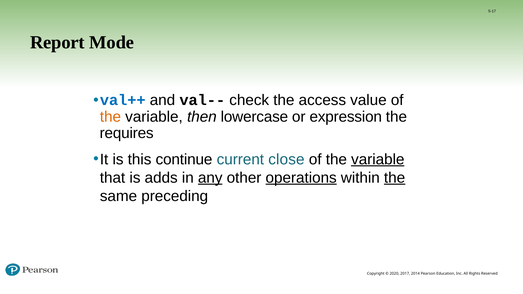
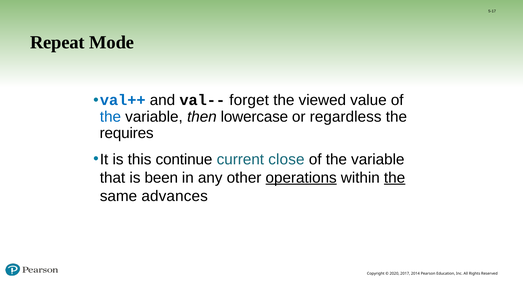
Report: Report -> Repeat
check: check -> forget
access: access -> viewed
the at (110, 117) colour: orange -> blue
expression: expression -> regardless
variable at (378, 159) underline: present -> none
adds: adds -> been
any underline: present -> none
preceding: preceding -> advances
